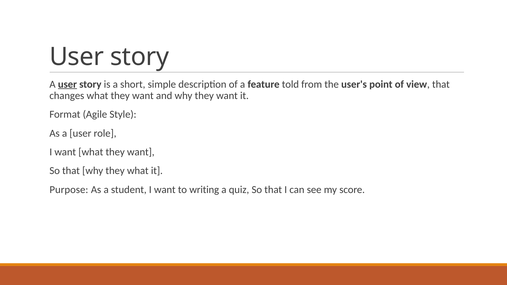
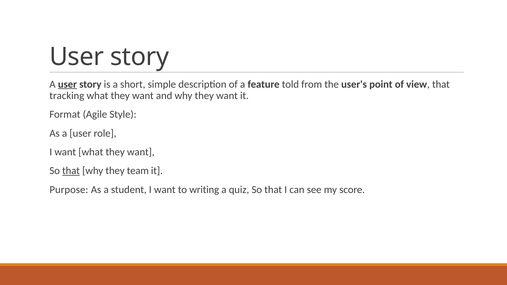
changes: changes -> tracking
that at (71, 171) underline: none -> present
they what: what -> team
